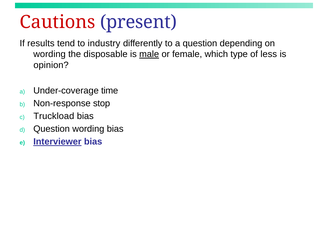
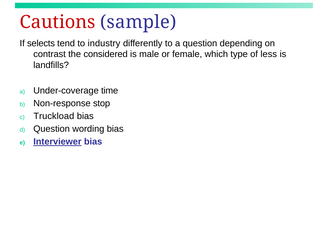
present: present -> sample
results: results -> selects
wording at (50, 54): wording -> contrast
disposable: disposable -> considered
male underline: present -> none
opinion: opinion -> landfills
